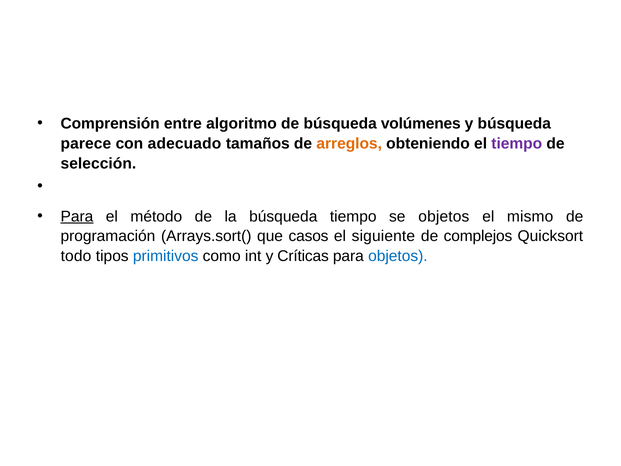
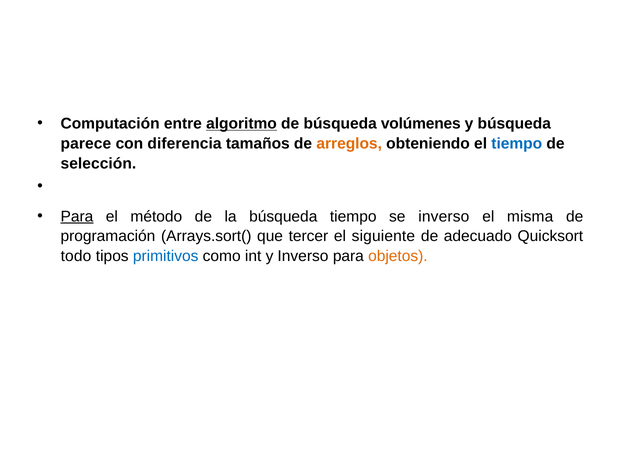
Comprensión: Comprensión -> Computación
algoritmo underline: none -> present
adecuado: adecuado -> diferencia
tiempo at (517, 143) colour: purple -> blue
se objetos: objetos -> inverso
mismo: mismo -> misma
casos: casos -> tercer
complejos: complejos -> adecuado
y Críticas: Críticas -> Inverso
objetos at (398, 256) colour: blue -> orange
